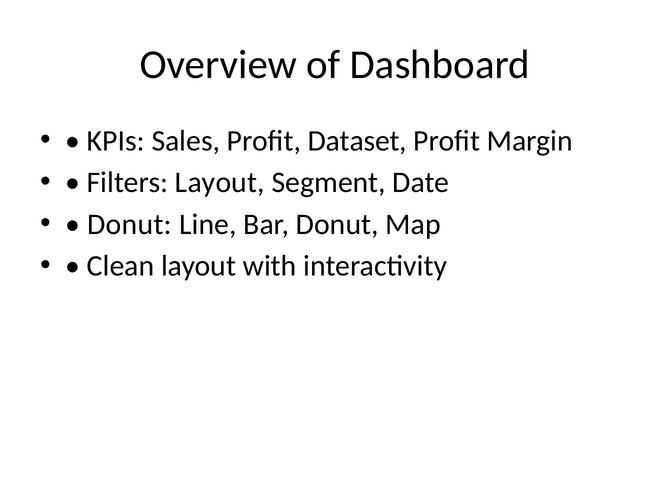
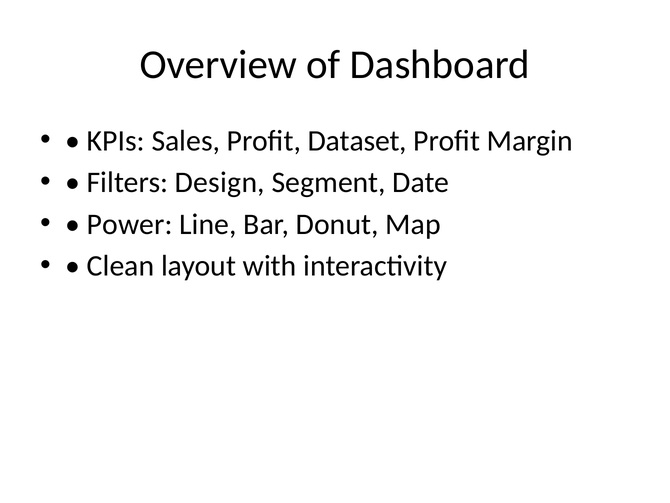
Filters Layout: Layout -> Design
Donut at (130, 224): Donut -> Power
